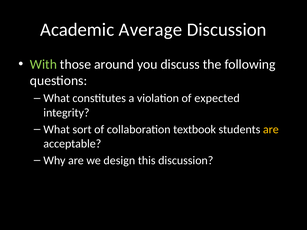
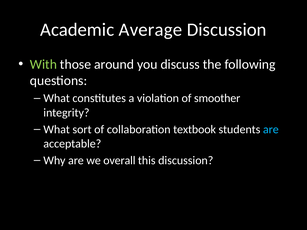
expected: expected -> smoother
are at (271, 129) colour: yellow -> light blue
design: design -> overall
